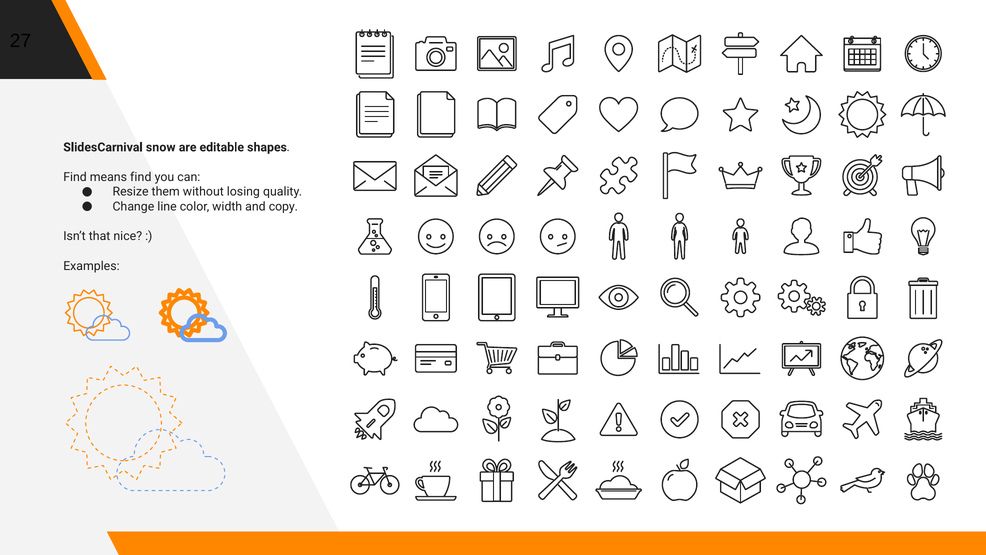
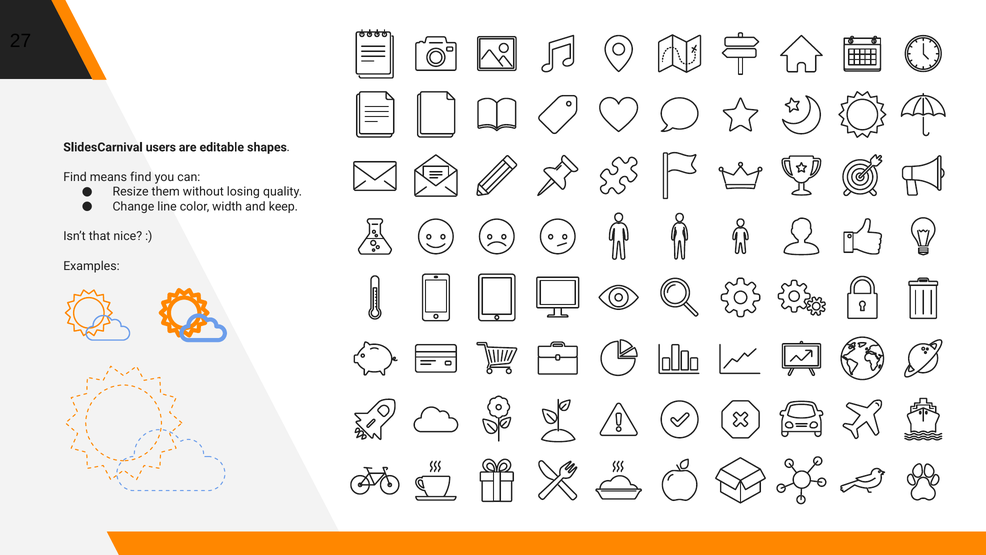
snow: snow -> users
copy: copy -> keep
